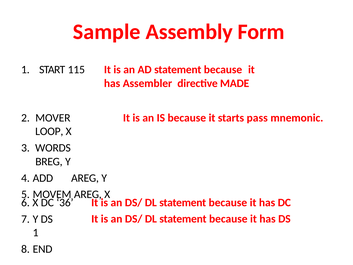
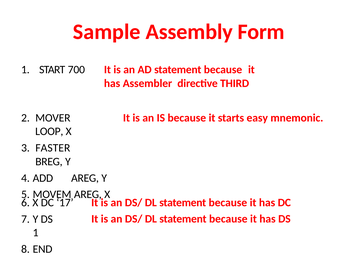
115: 115 -> 700
MADE: MADE -> THIRD
pass: pass -> easy
WORDS: WORDS -> FASTER
36: 36 -> 17
